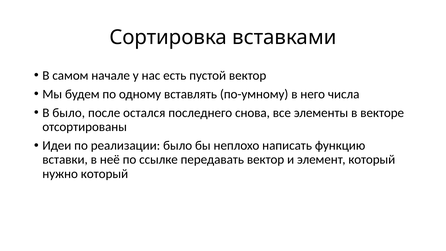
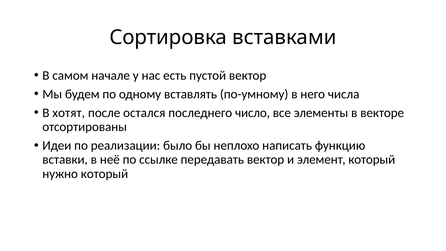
В было: было -> хотят
снова: снова -> число
